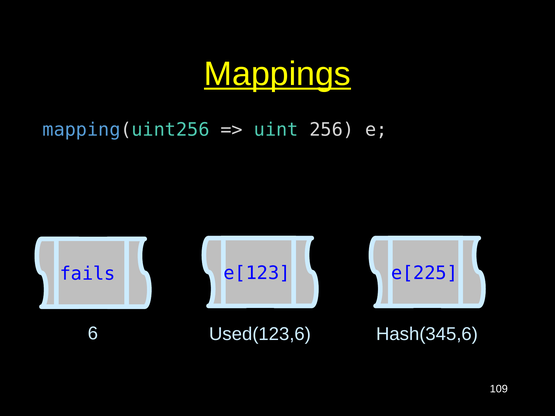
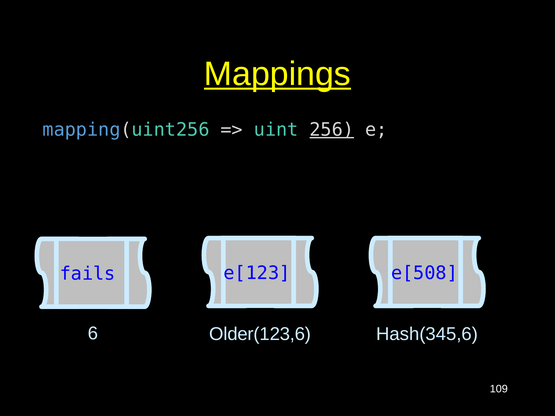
256 underline: none -> present
e[225: e[225 -> e[508
Used(123,6: Used(123,6 -> Older(123,6
